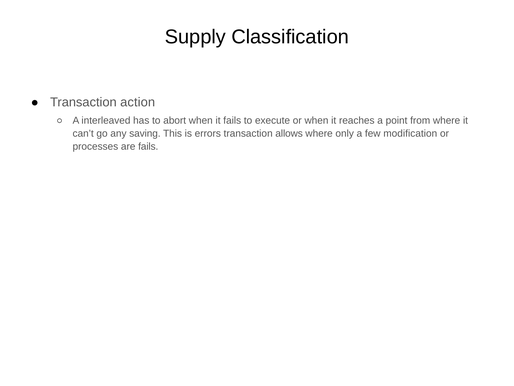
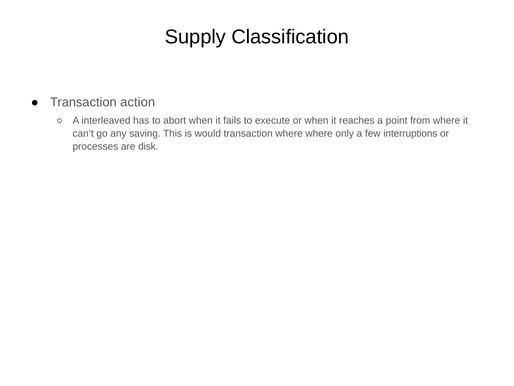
errors: errors -> would
transaction allows: allows -> where
modification: modification -> interruptions
are fails: fails -> disk
